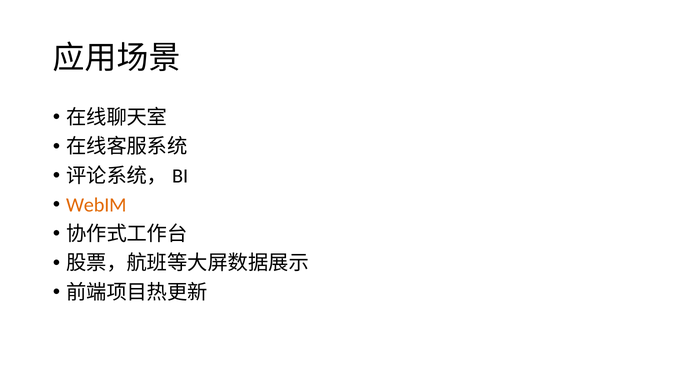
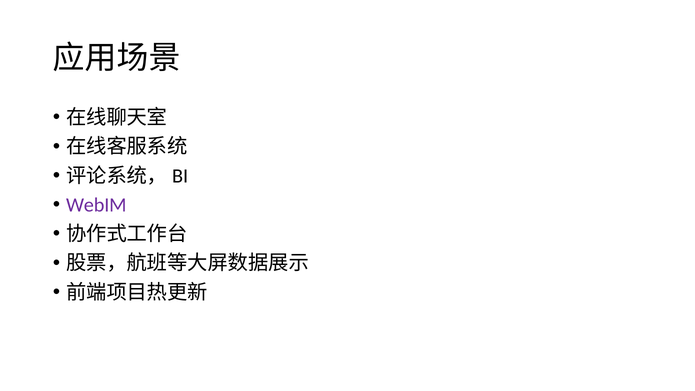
WebIM colour: orange -> purple
